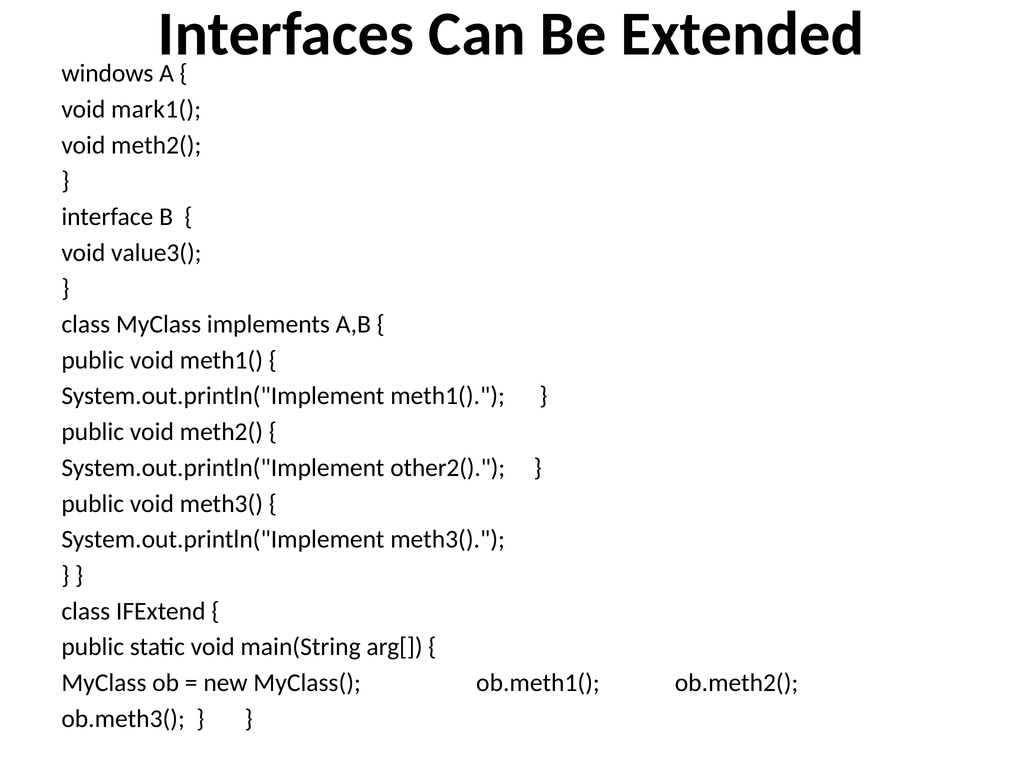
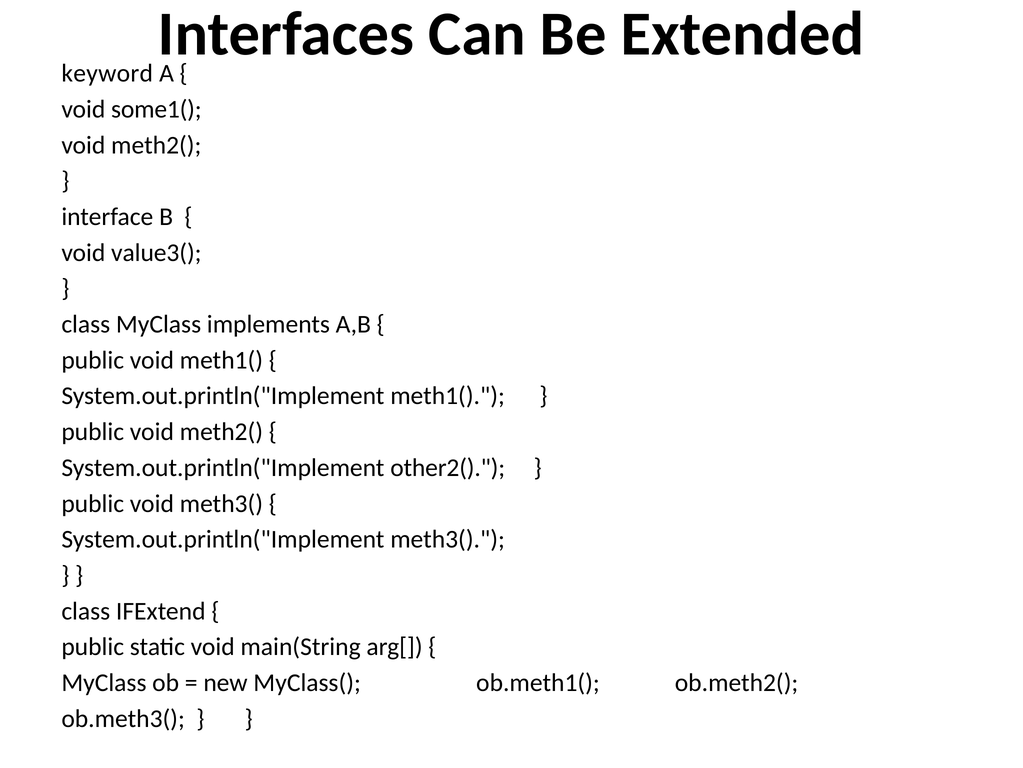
windows: windows -> keyword
mark1(: mark1( -> some1(
